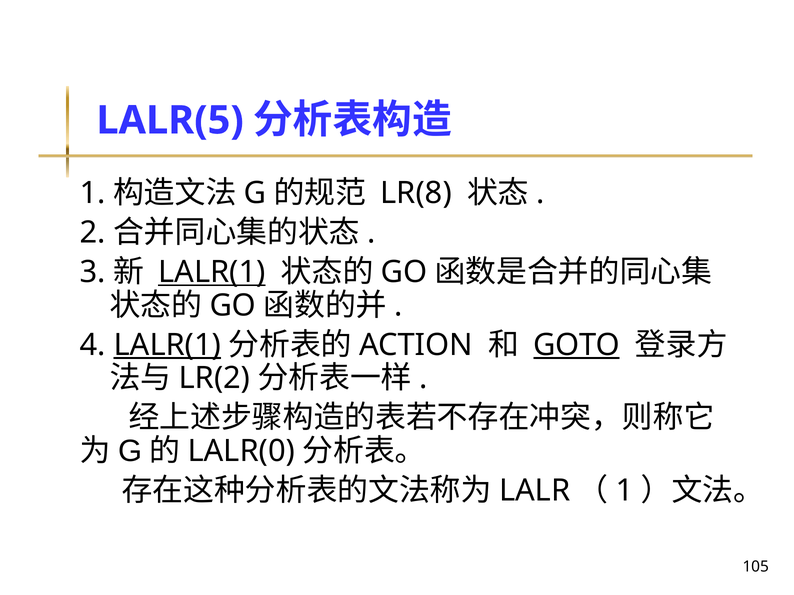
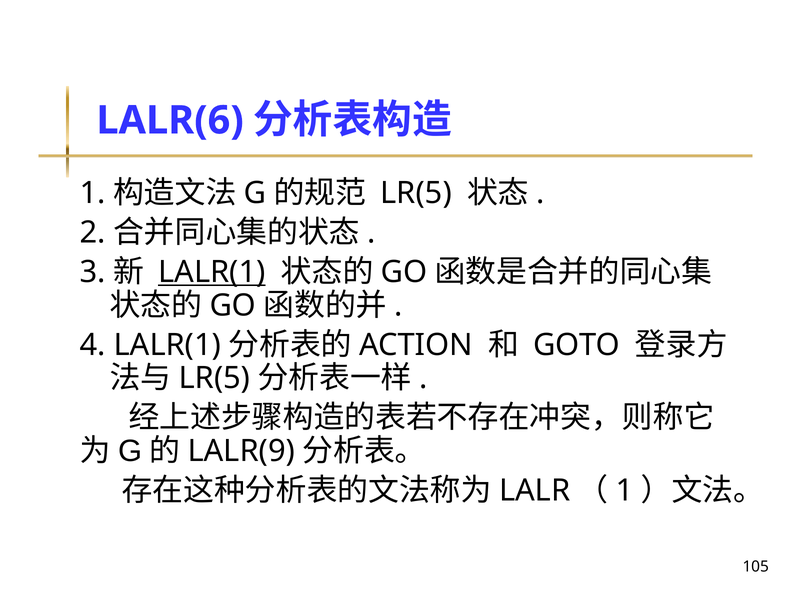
LALR(5: LALR(5 -> LALR(6
LR(8 at (416, 193): LR(8 -> LR(5
LALR(1 at (167, 345) underline: present -> none
GOTO underline: present -> none
LR(2 at (214, 379): LR(2 -> LR(5
LALR(0: LALR(0 -> LALR(9
